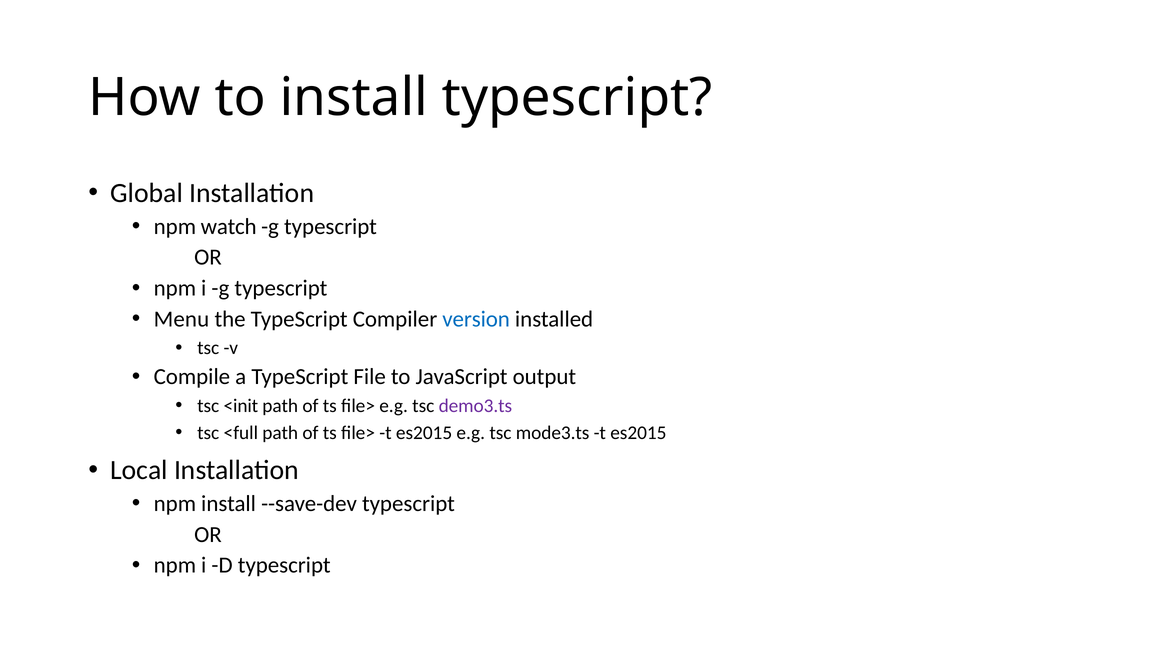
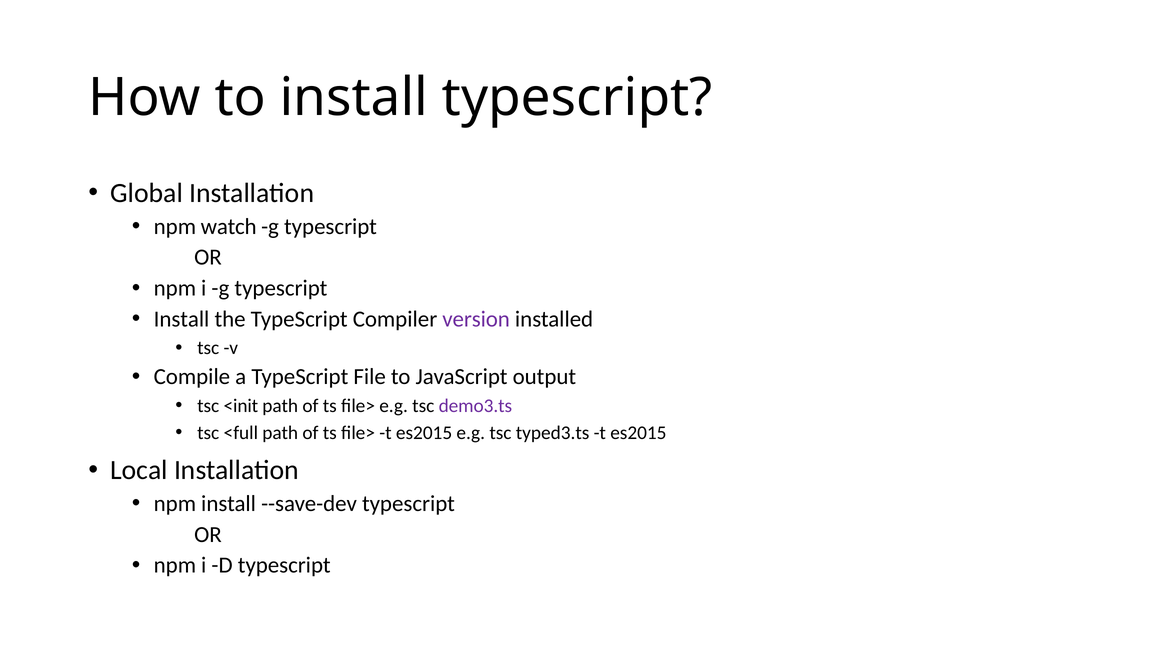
Menu at (181, 319): Menu -> Install
version colour: blue -> purple
mode3.ts: mode3.ts -> typed3.ts
